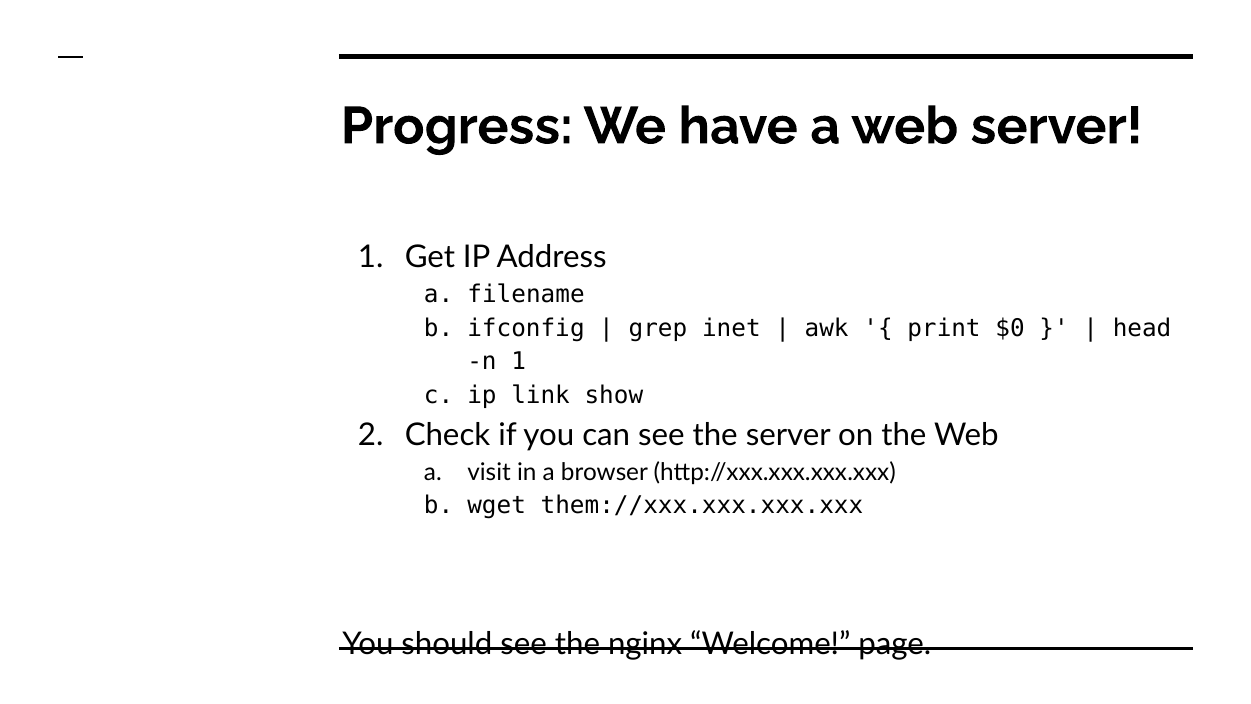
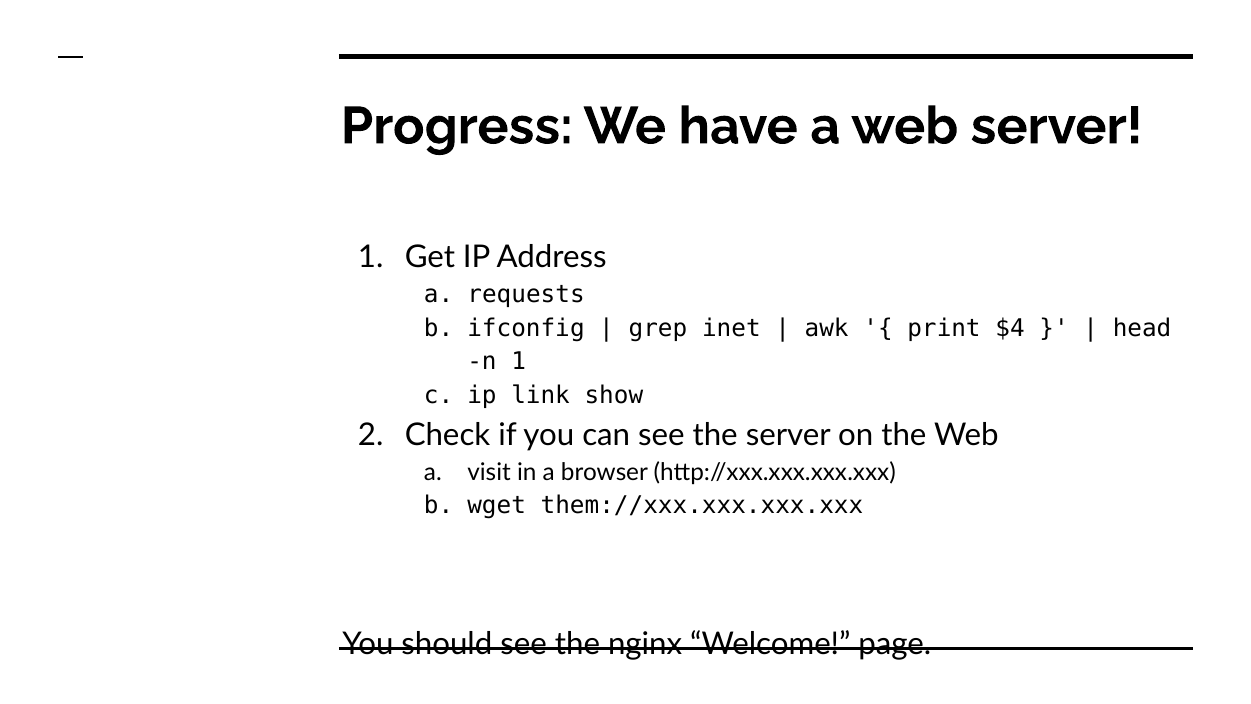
filename: filename -> requests
$0: $0 -> $4
